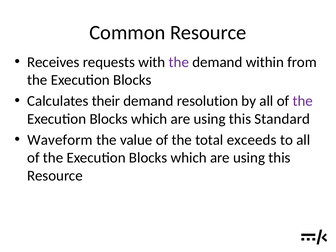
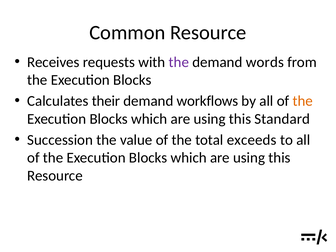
within: within -> words
resolution: resolution -> workflows
the at (303, 101) colour: purple -> orange
Waveform: Waveform -> Succession
